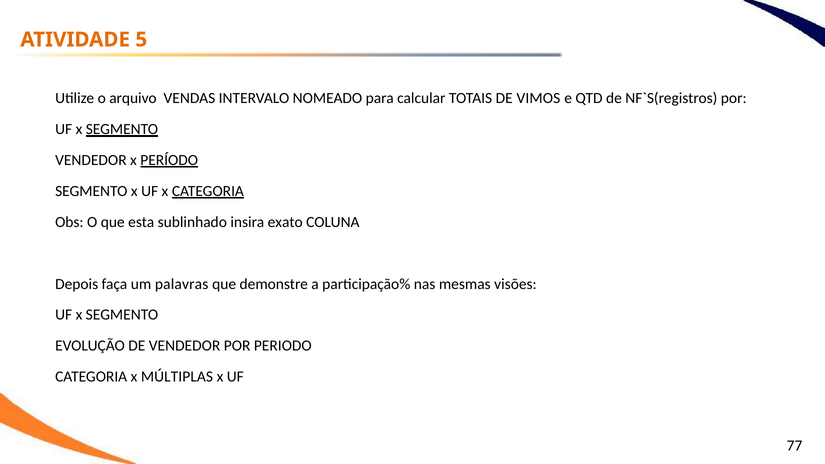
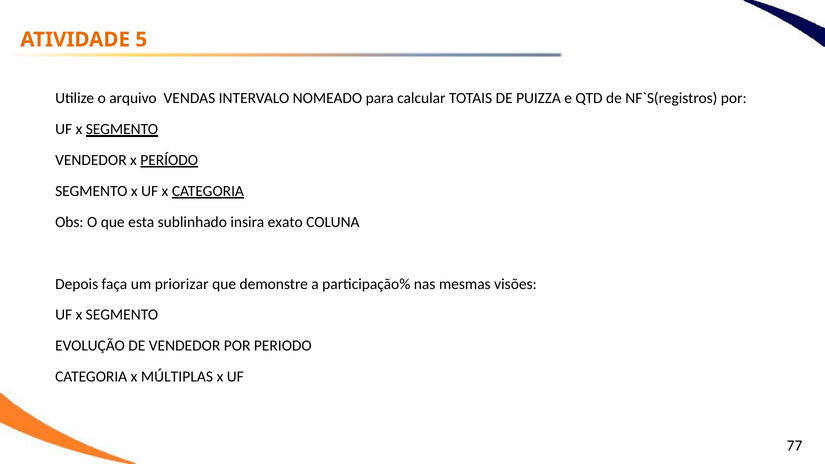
VIMOS: VIMOS -> PUIZZA
palavras: palavras -> priorizar
